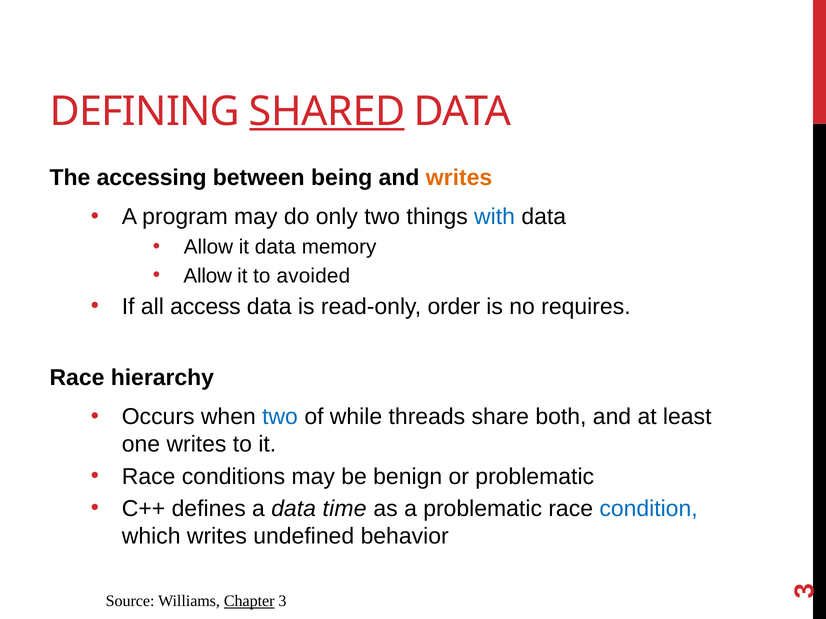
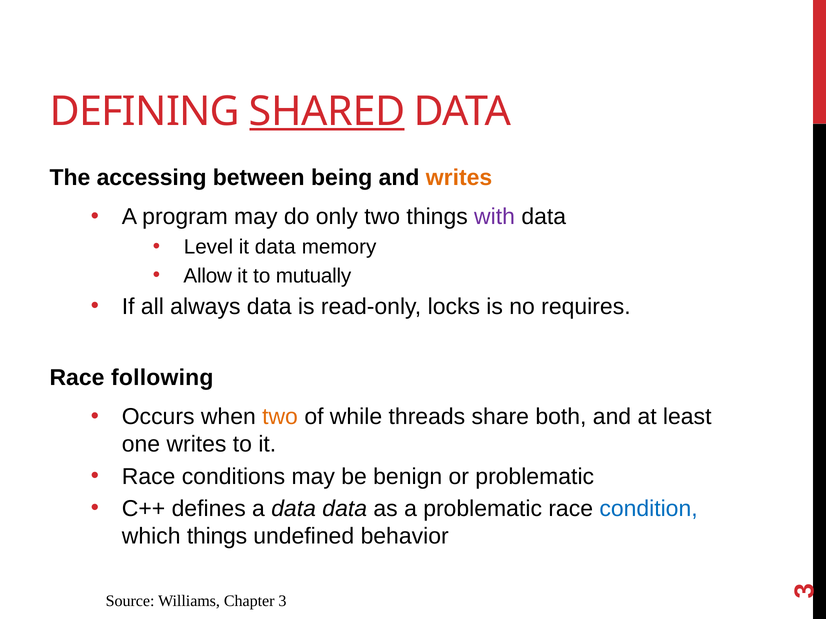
with colour: blue -> purple
Allow at (208, 247): Allow -> Level
avoided: avoided -> mutually
access: access -> always
order: order -> locks
hierarchy: hierarchy -> following
two at (280, 417) colour: blue -> orange
data time: time -> data
which writes: writes -> things
Chapter underline: present -> none
